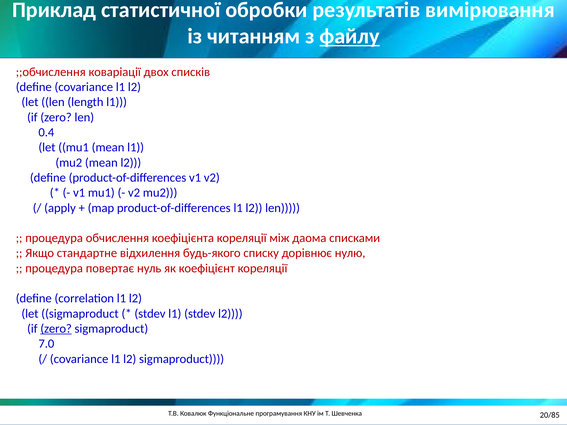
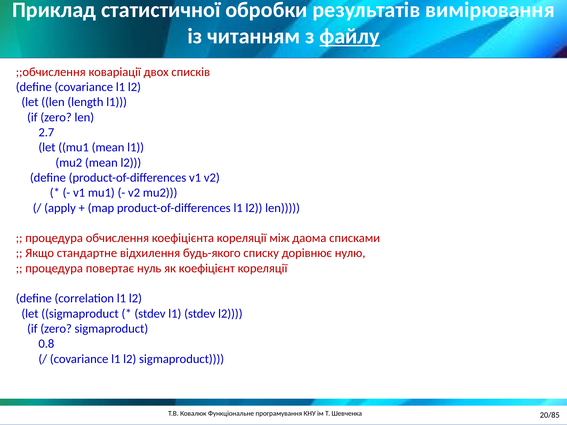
0.4: 0.4 -> 2.7
zero at (56, 329) underline: present -> none
7.0: 7.0 -> 0.8
